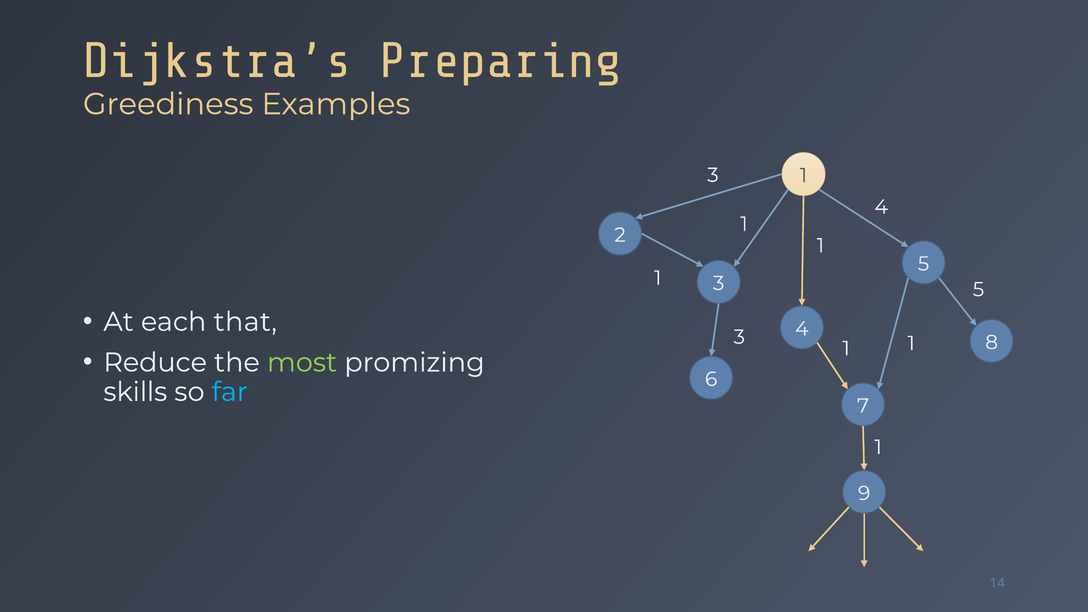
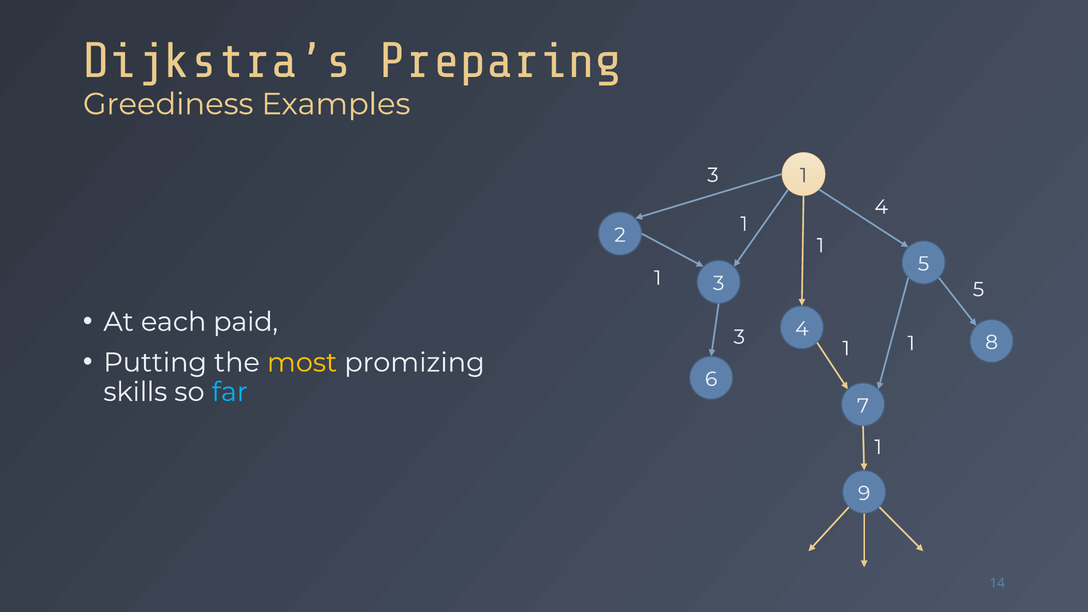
that: that -> paid
Reduce: Reduce -> Putting
most colour: light green -> yellow
